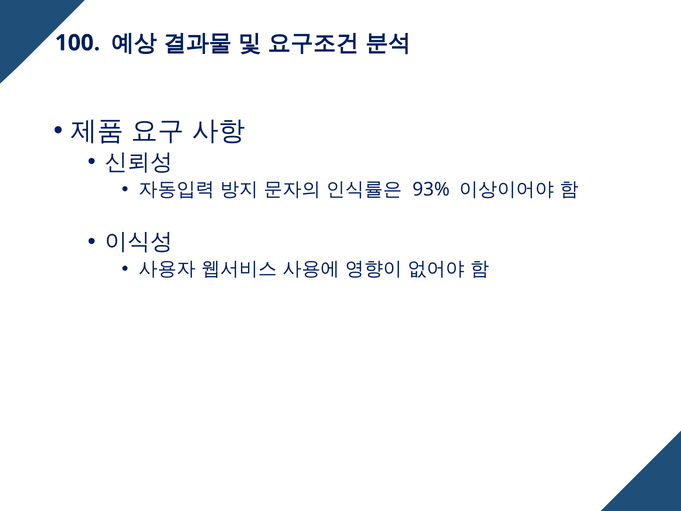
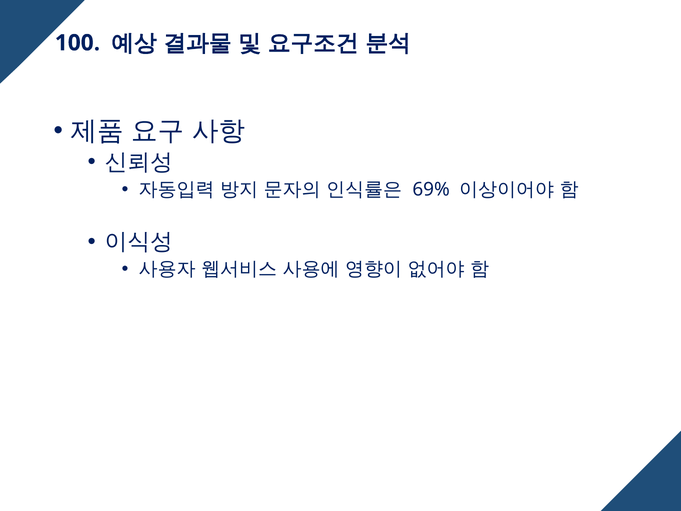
93%: 93% -> 69%
